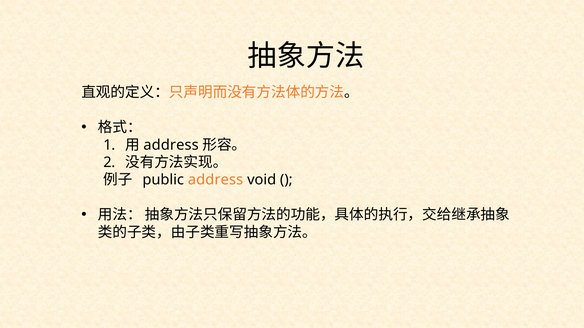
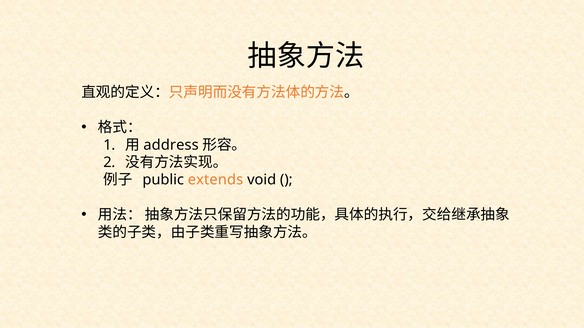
public address: address -> extends
